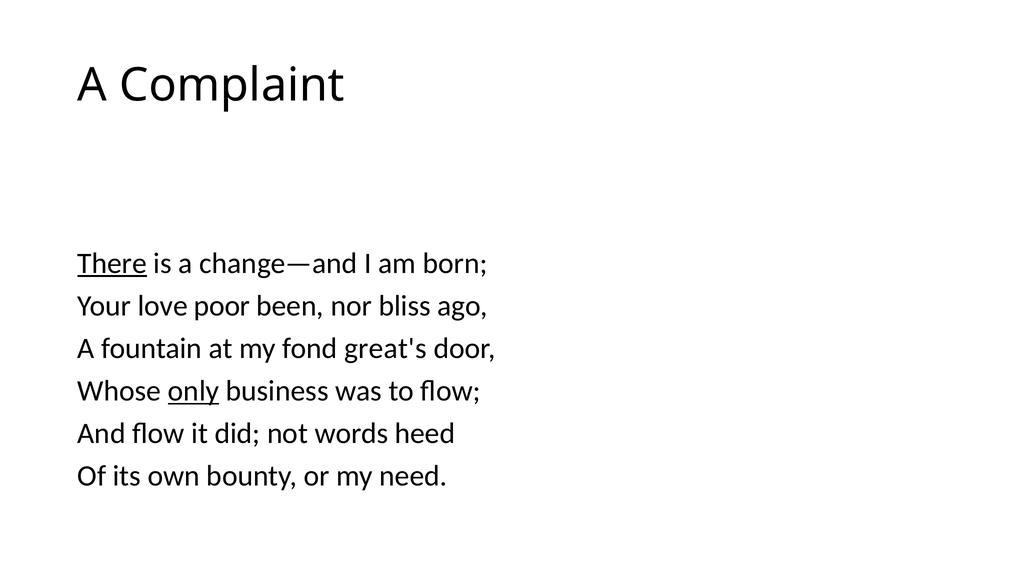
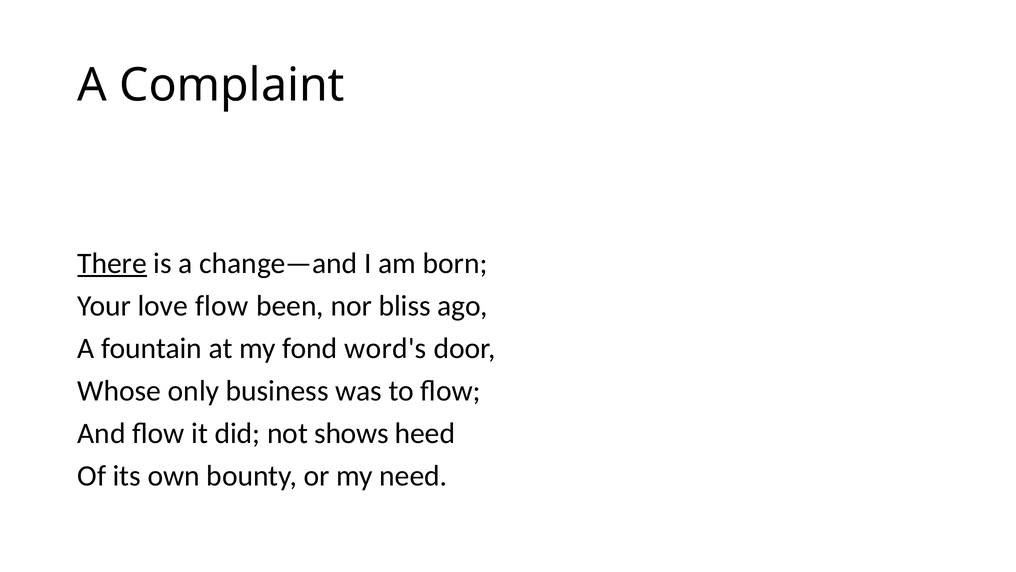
love poor: poor -> flow
great's: great's -> word's
only underline: present -> none
words: words -> shows
